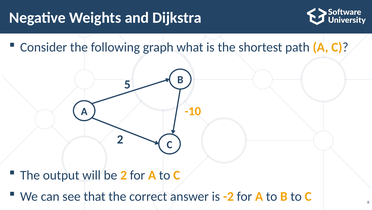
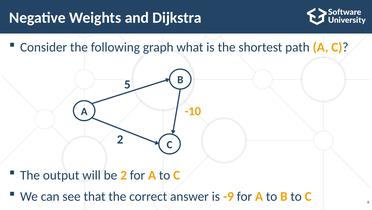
-2: -2 -> -9
